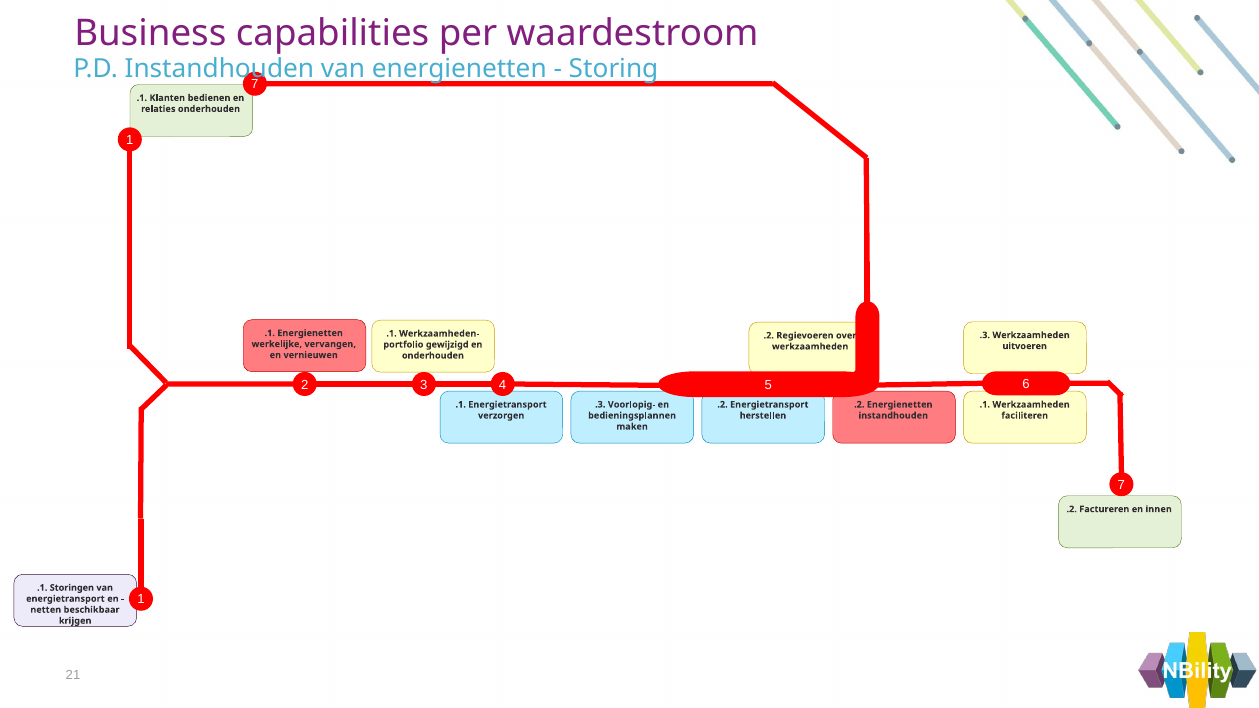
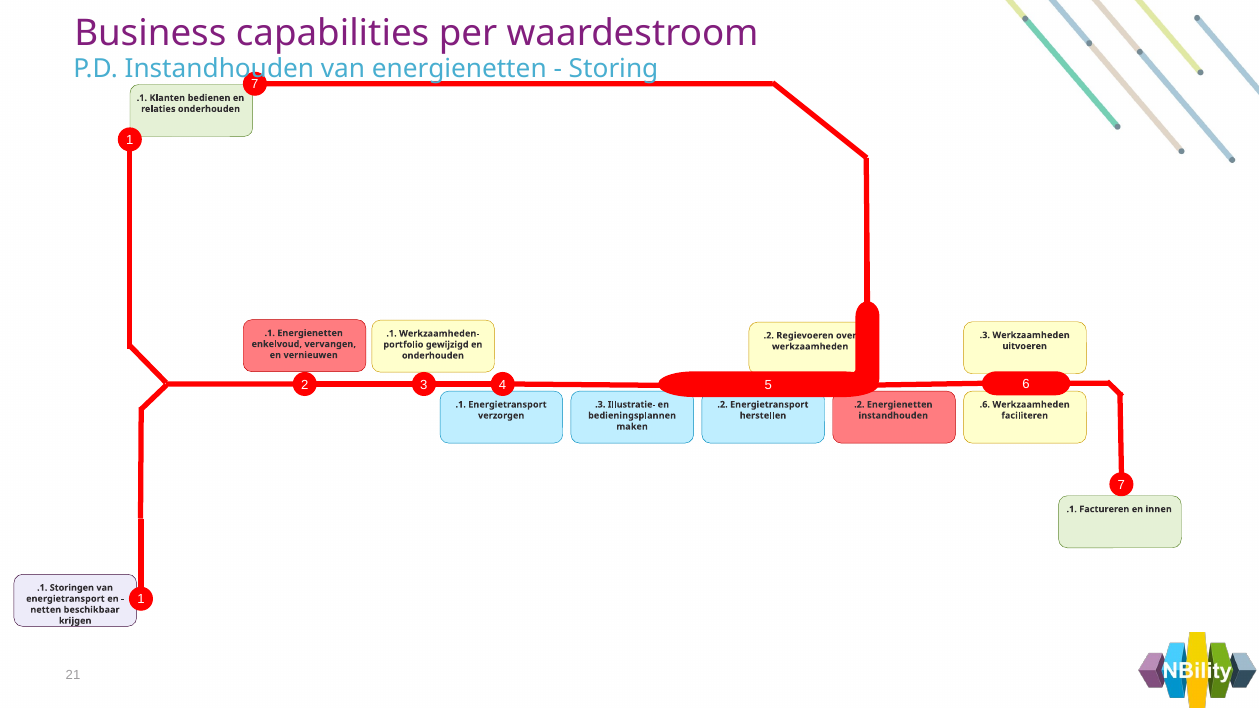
werkelijke: werkelijke -> enkelvoud
Voorlopig-: Voorlopig- -> Illustratie-
.1 at (985, 405): .1 -> .6
.2 at (1072, 509): .2 -> .1
